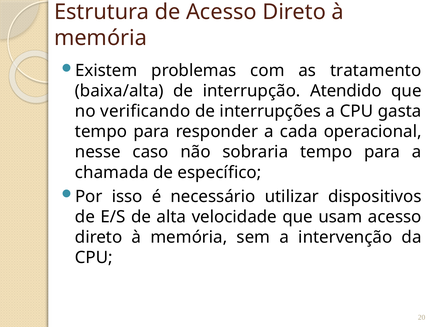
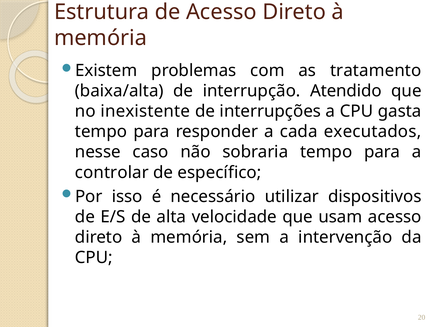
verificando: verificando -> inexistente
operacional: operacional -> executados
chamada: chamada -> controlar
